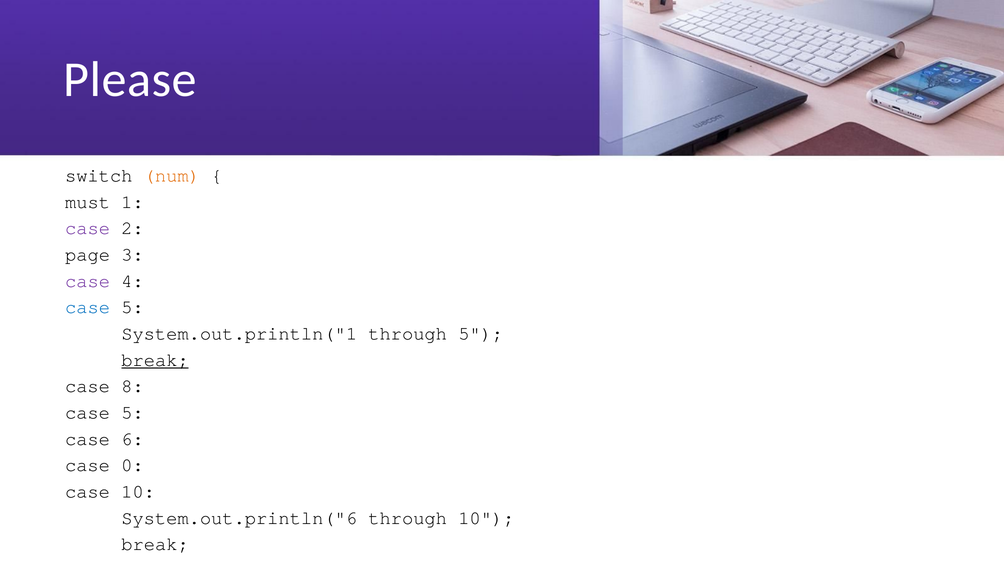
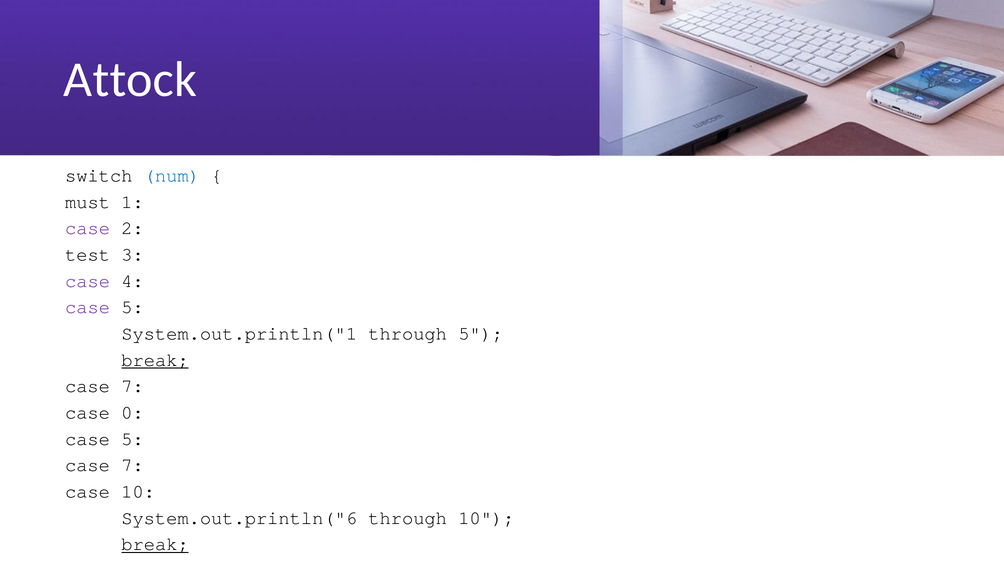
Please: Please -> Attock
num colour: orange -> blue
page: page -> test
case at (88, 307) colour: blue -> purple
8 at (133, 386): 8 -> 7
5 at (133, 412): 5 -> 0
6 at (133, 439): 6 -> 5
0 at (133, 465): 0 -> 7
break at (155, 544) underline: none -> present
